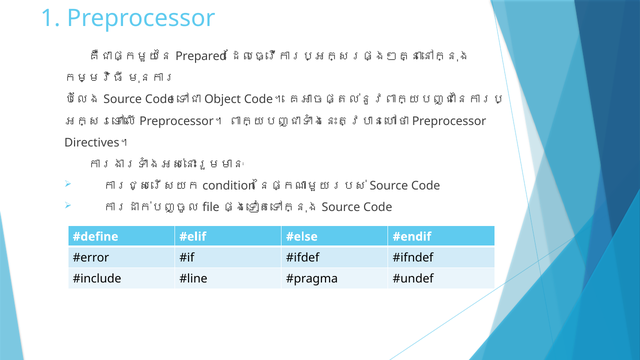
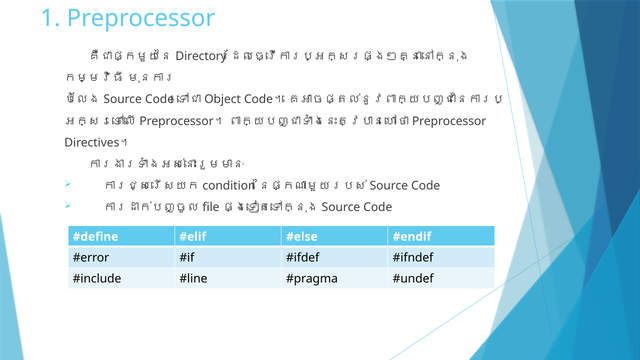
Prepared: Prepared -> Directory
